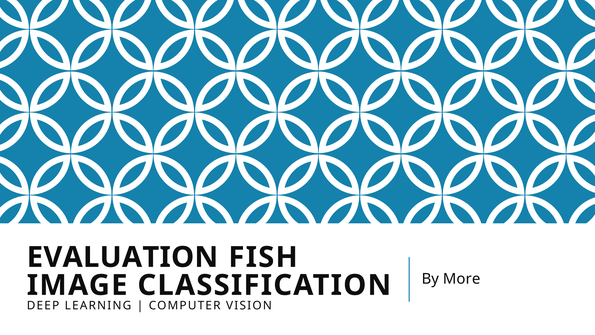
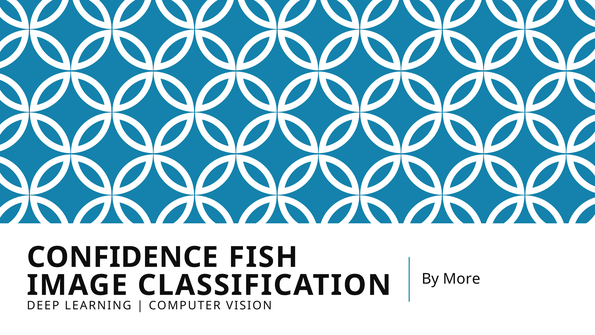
EVALUATION: EVALUATION -> CONFIDENCE
